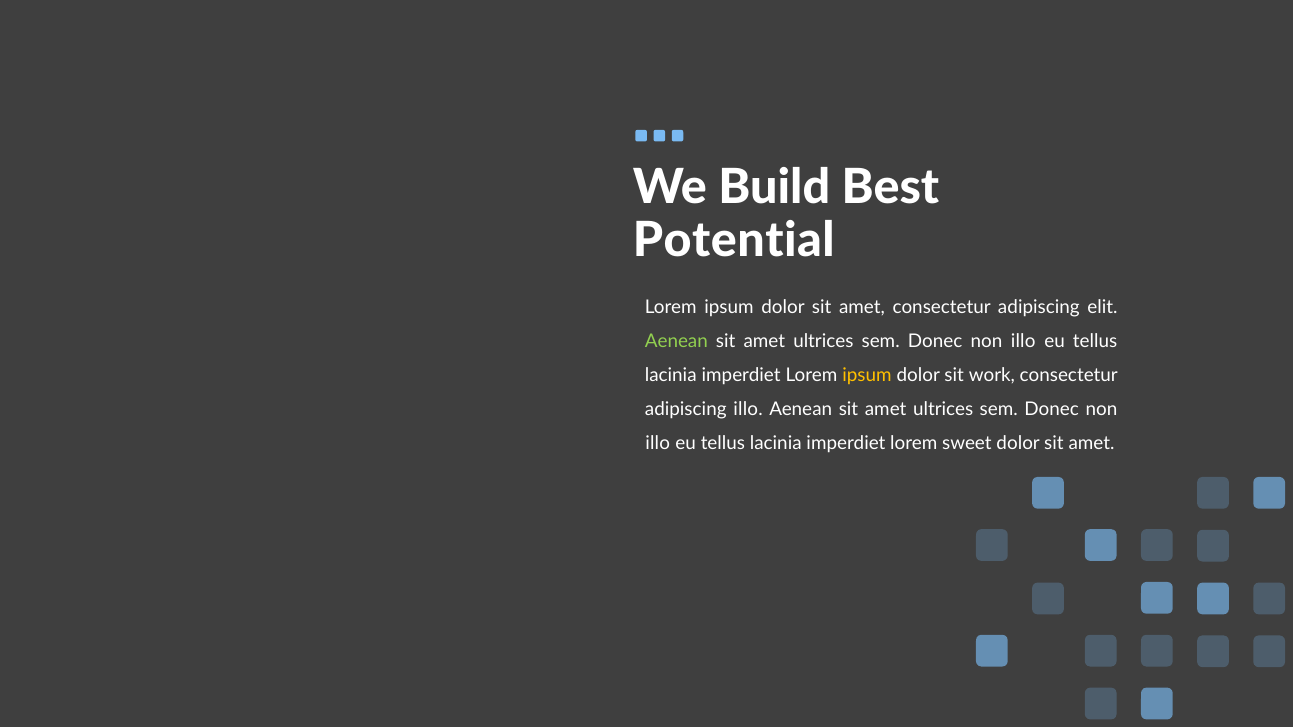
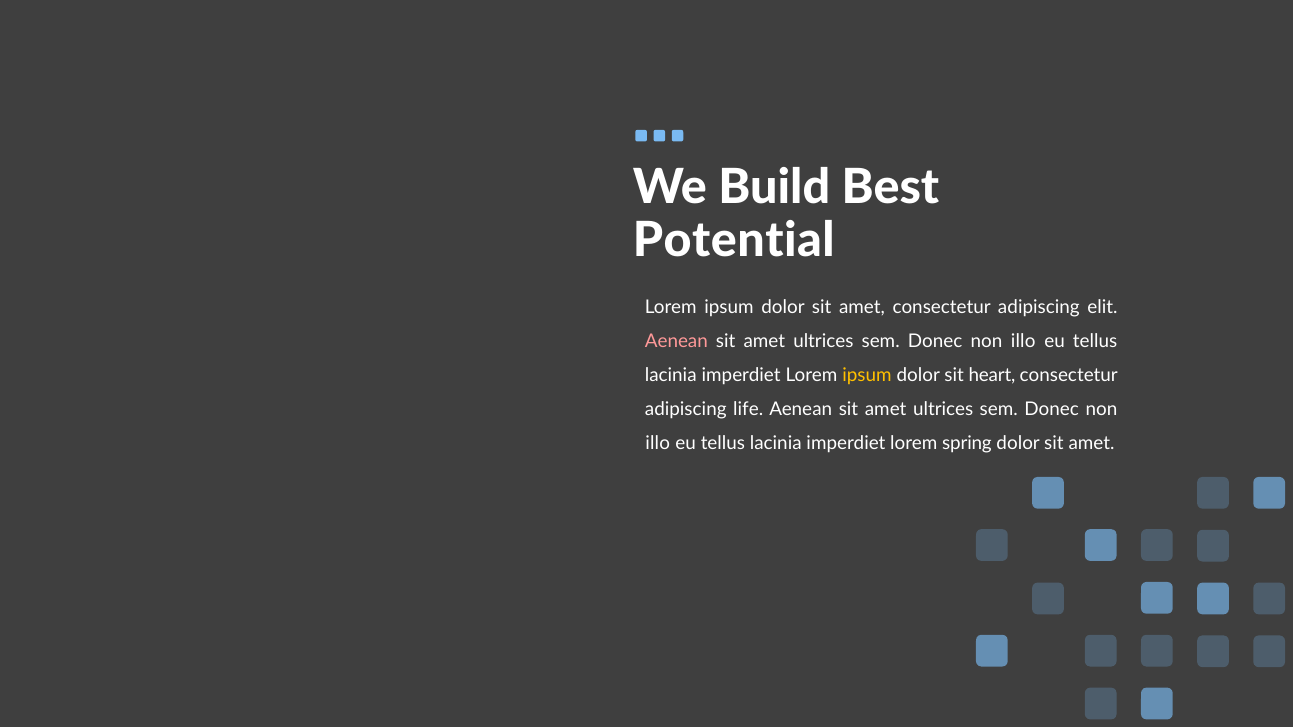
Aenean at (676, 341) colour: light green -> pink
work: work -> heart
adipiscing illo: illo -> life
sweet: sweet -> spring
